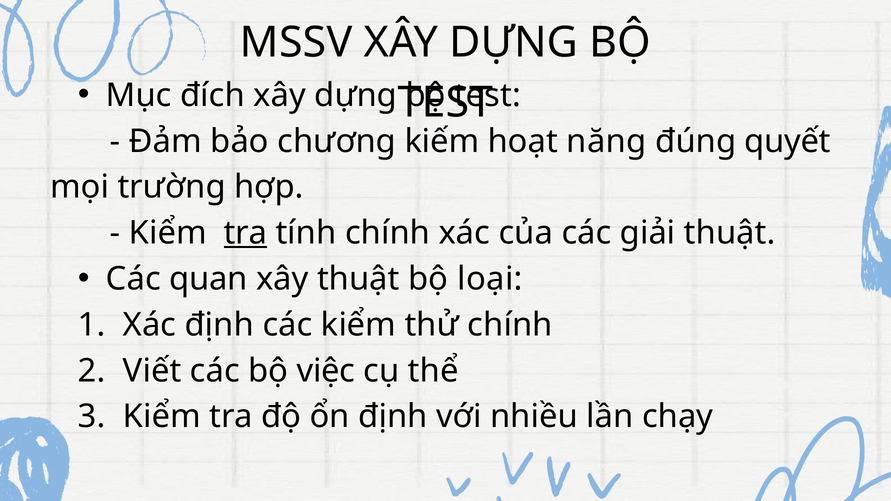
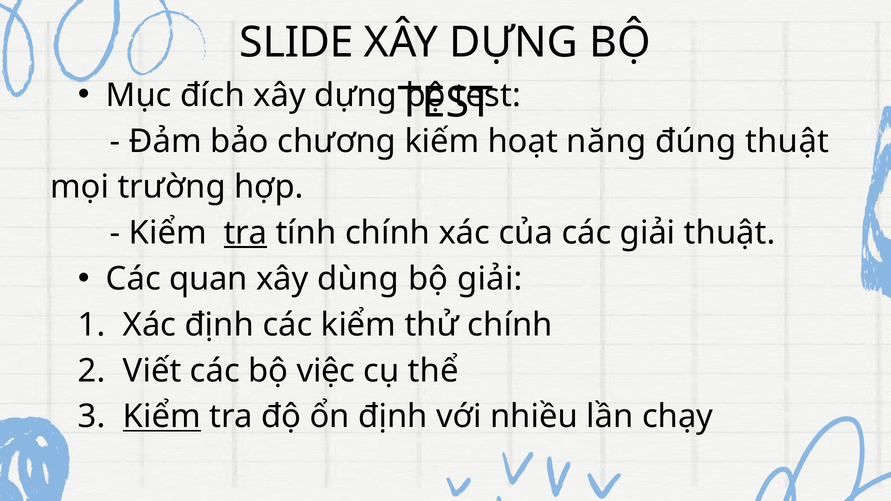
MSSV: MSSV -> SLIDE
đúng quyết: quyết -> thuật
xây thuật: thuật -> dùng
bộ loại: loại -> giải
Kiểm at (162, 417) underline: none -> present
